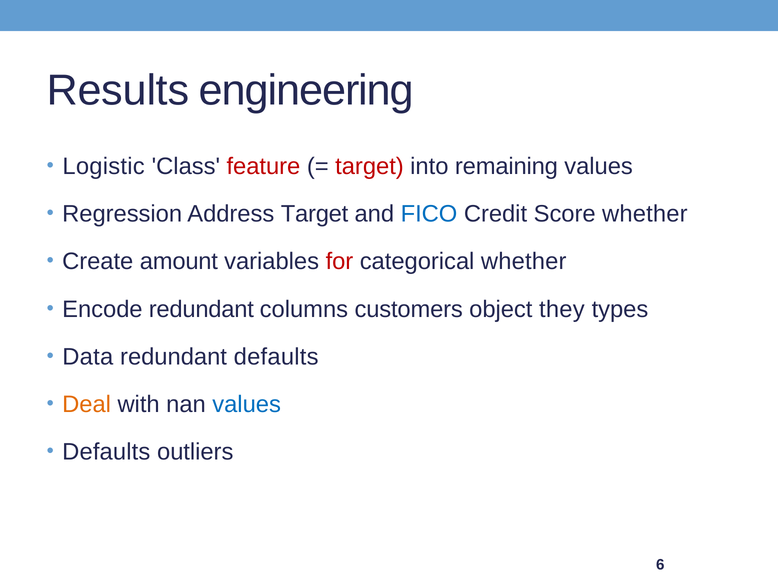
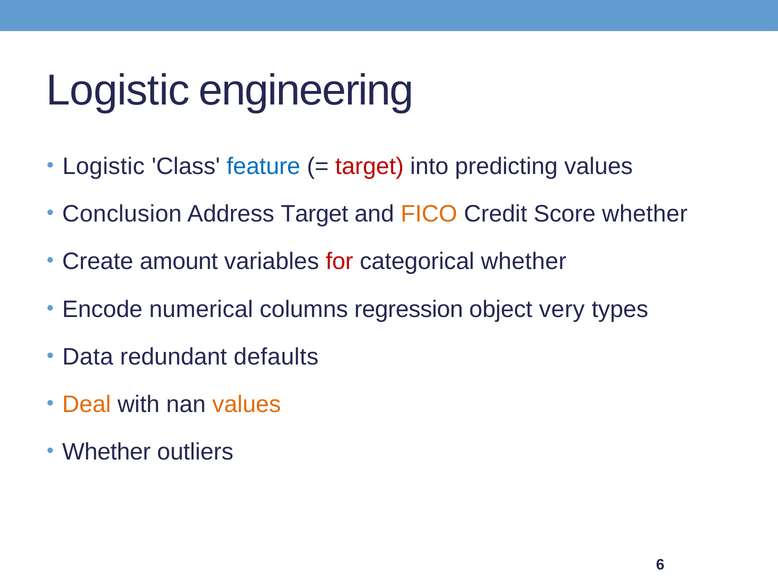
Results at (118, 91): Results -> Logistic
feature colour: red -> blue
remaining: remaining -> predicting
Regression: Regression -> Conclusion
FICO colour: blue -> orange
Encode redundant: redundant -> numerical
customers: customers -> regression
they: they -> very
values at (247, 404) colour: blue -> orange
Defaults at (106, 451): Defaults -> Whether
